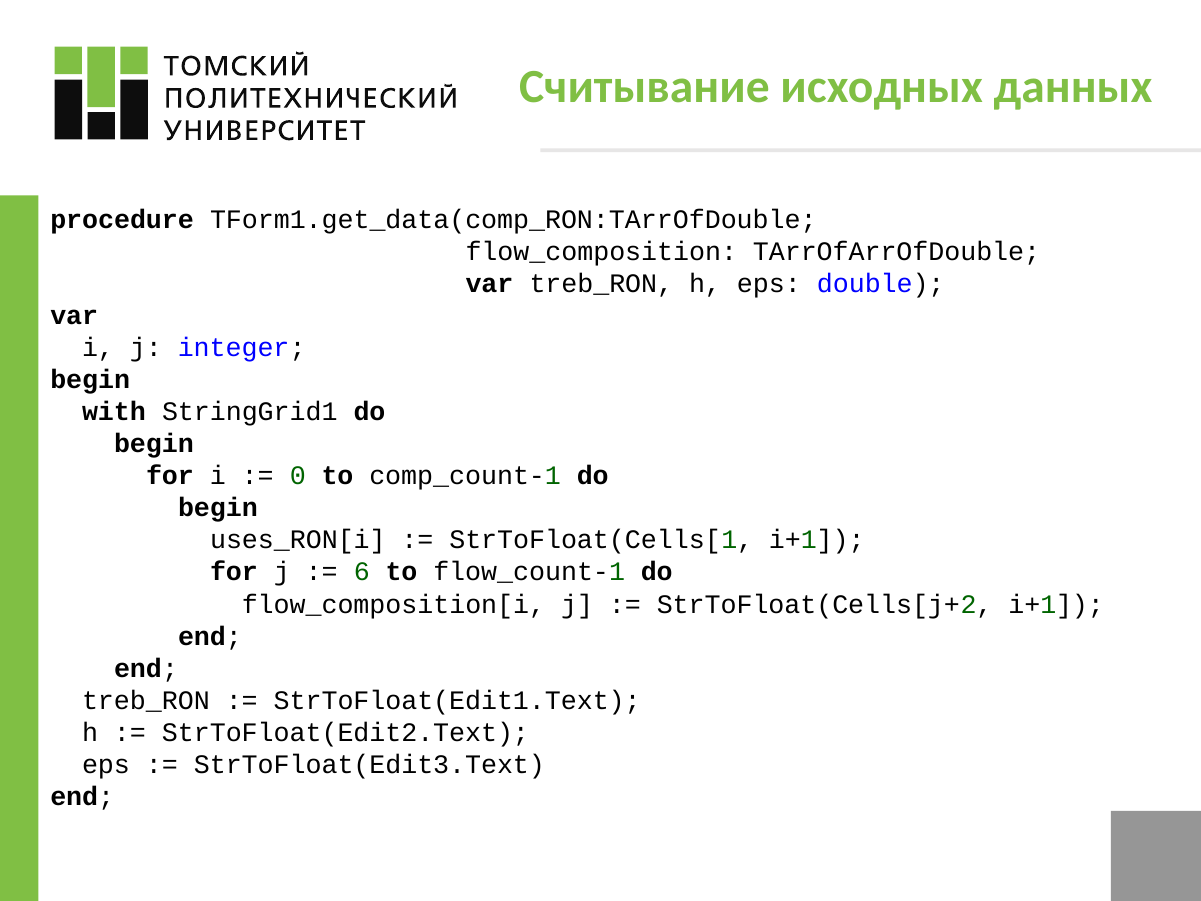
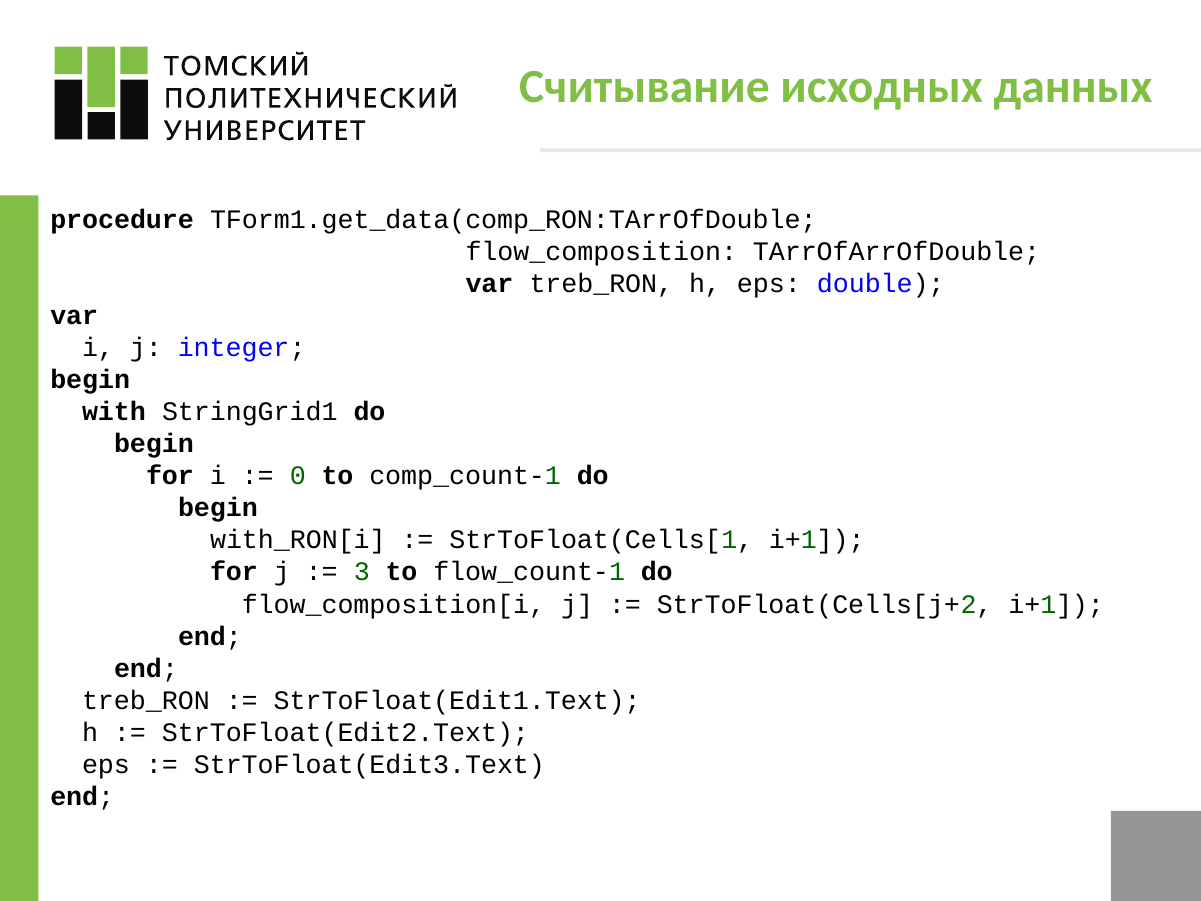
uses_RON[i: uses_RON[i -> with_RON[i
6: 6 -> 3
